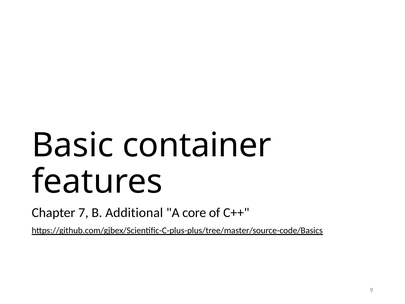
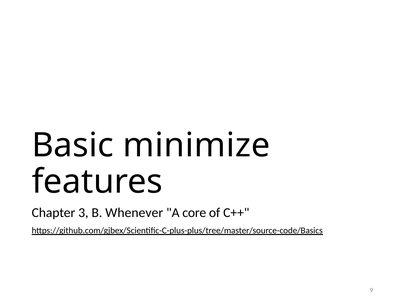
container: container -> minimize
7: 7 -> 3
Additional: Additional -> Whenever
